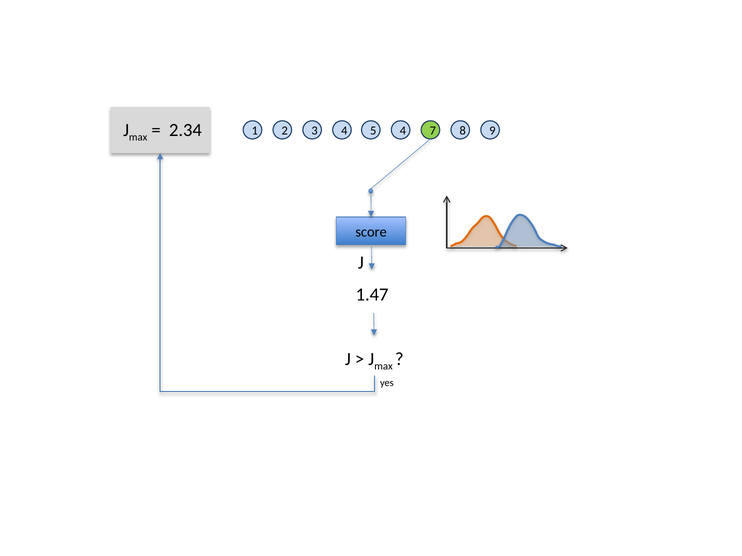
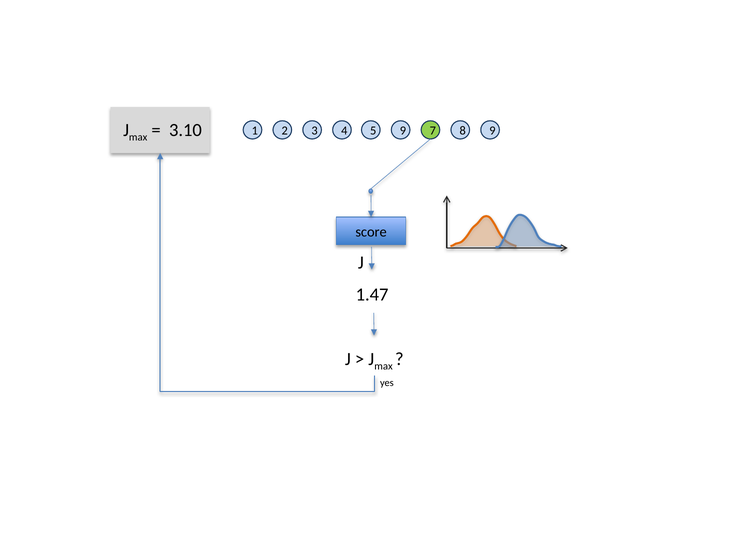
2.34: 2.34 -> 3.10
5 4: 4 -> 9
